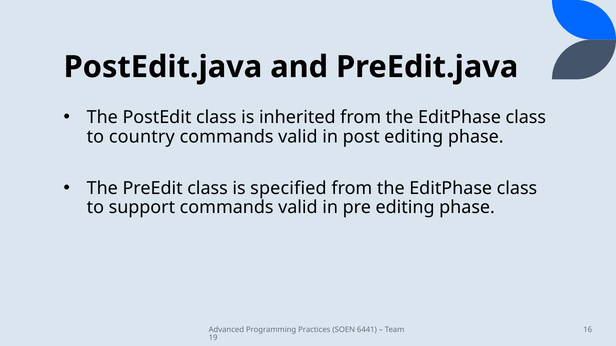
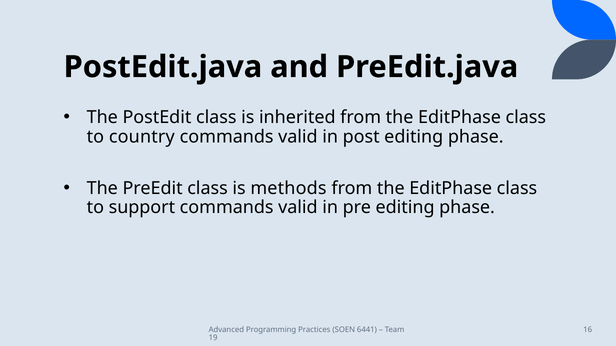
specified: specified -> methods
